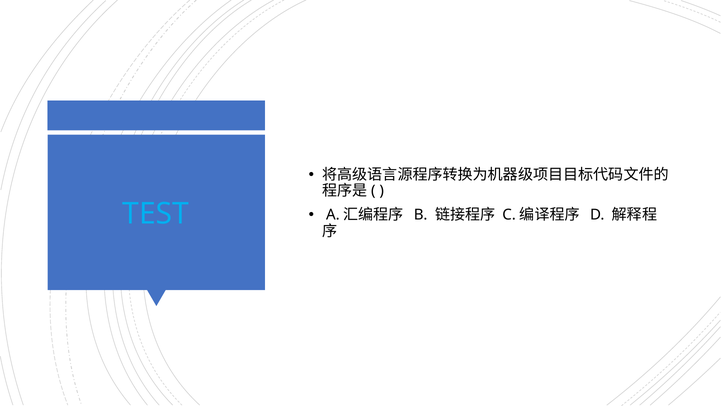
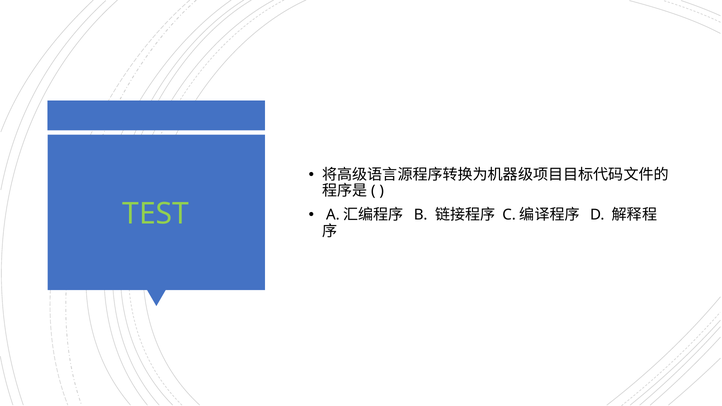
TEST colour: light blue -> light green
